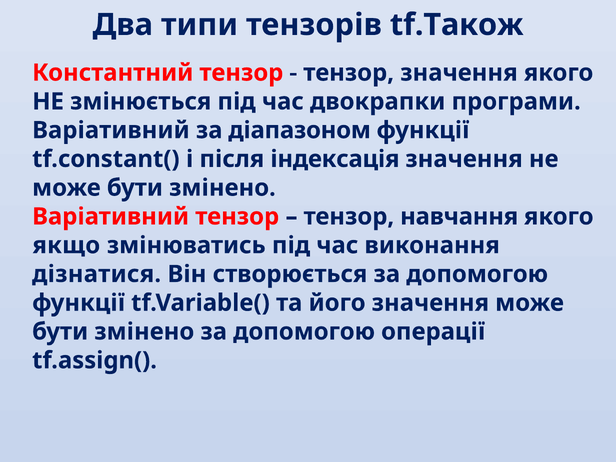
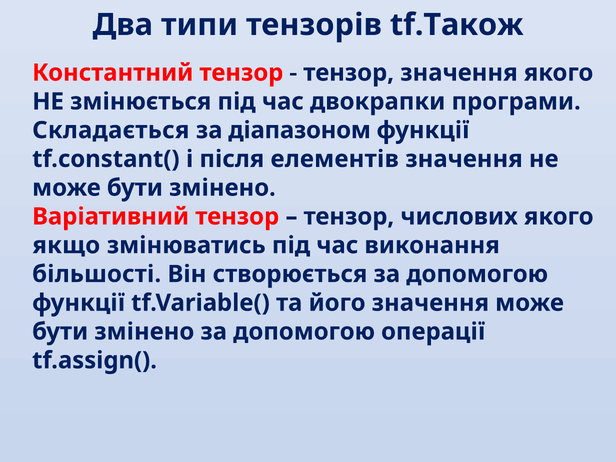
Варіативний at (111, 130): Варіативний -> Складається
індексація: індексація -> елементів
навчання: навчання -> числових
дізнатися: дізнатися -> більшості
